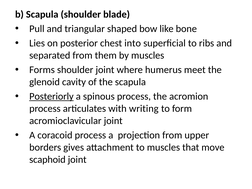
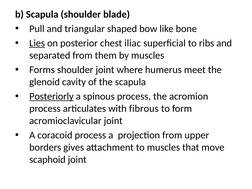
Lies underline: none -> present
into: into -> iliac
writing: writing -> fibrous
